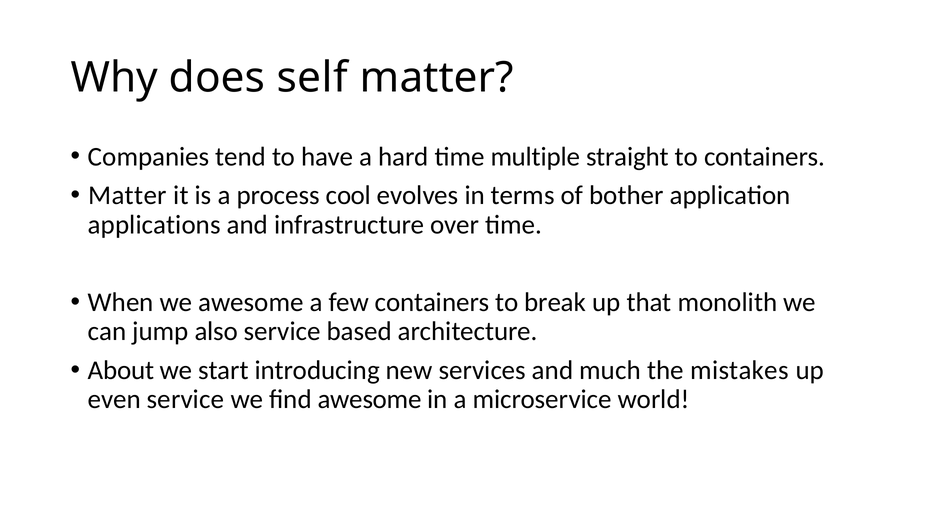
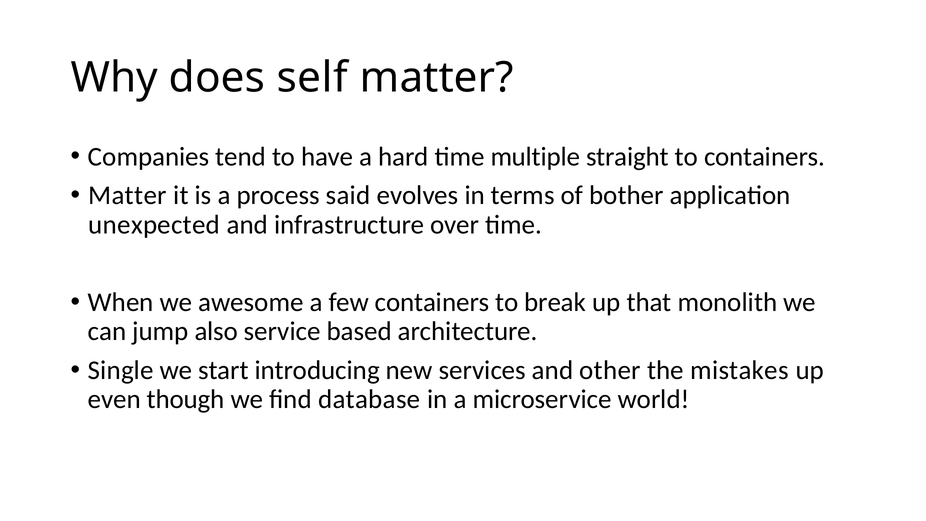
cool: cool -> said
applications: applications -> unexpected
About: About -> Single
much: much -> other
even service: service -> though
find awesome: awesome -> database
